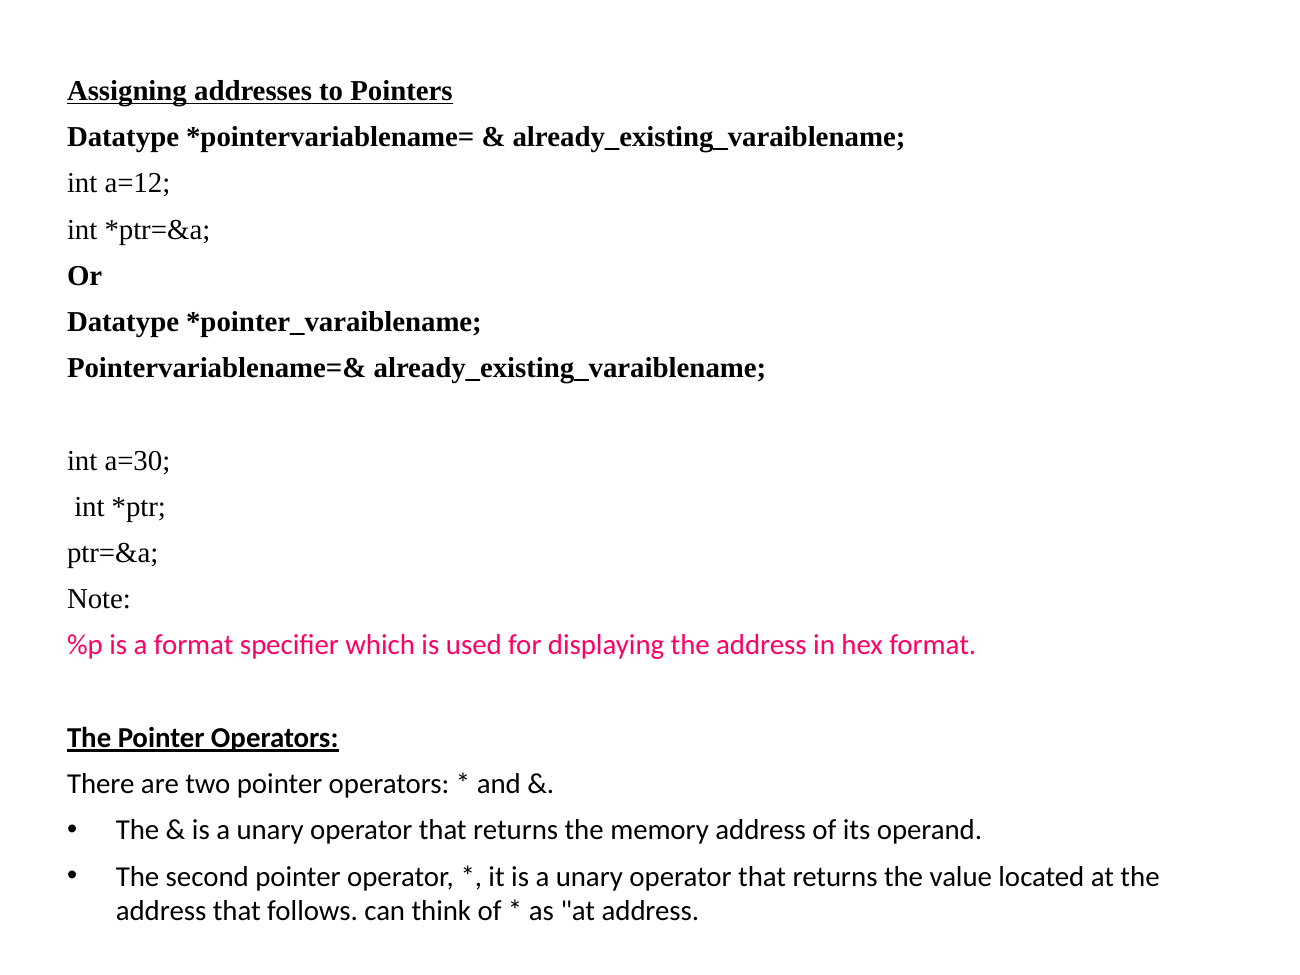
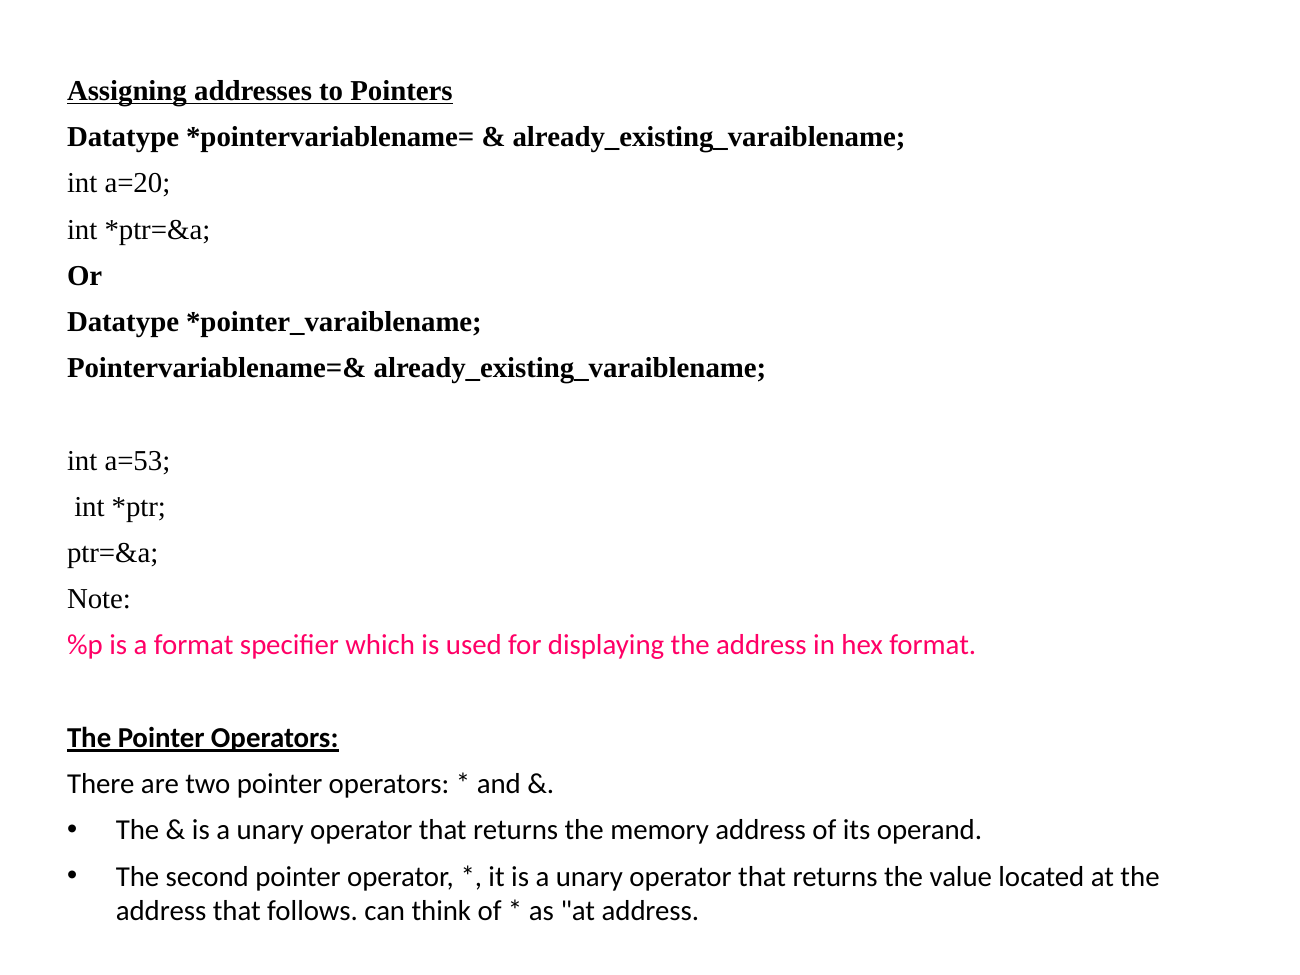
a=12: a=12 -> a=20
a=30: a=30 -> a=53
